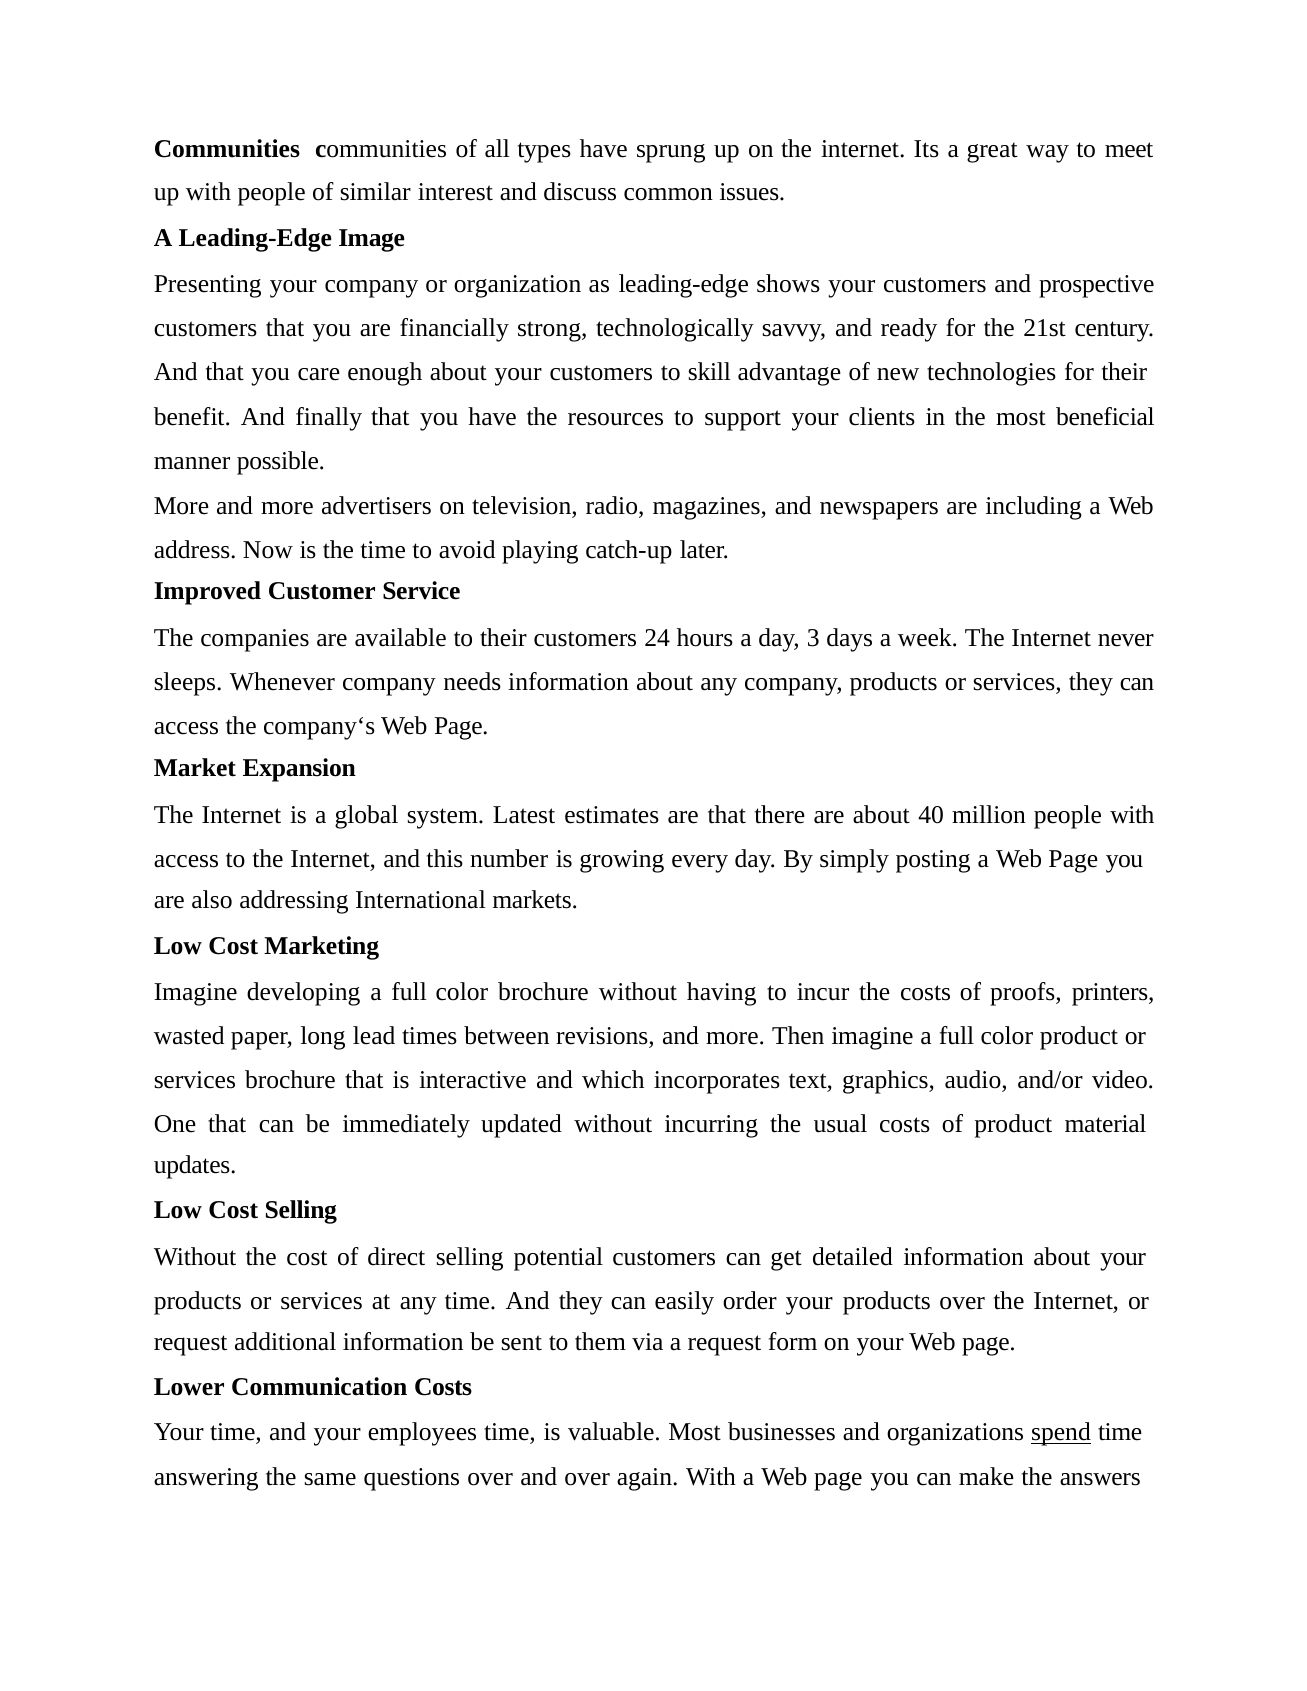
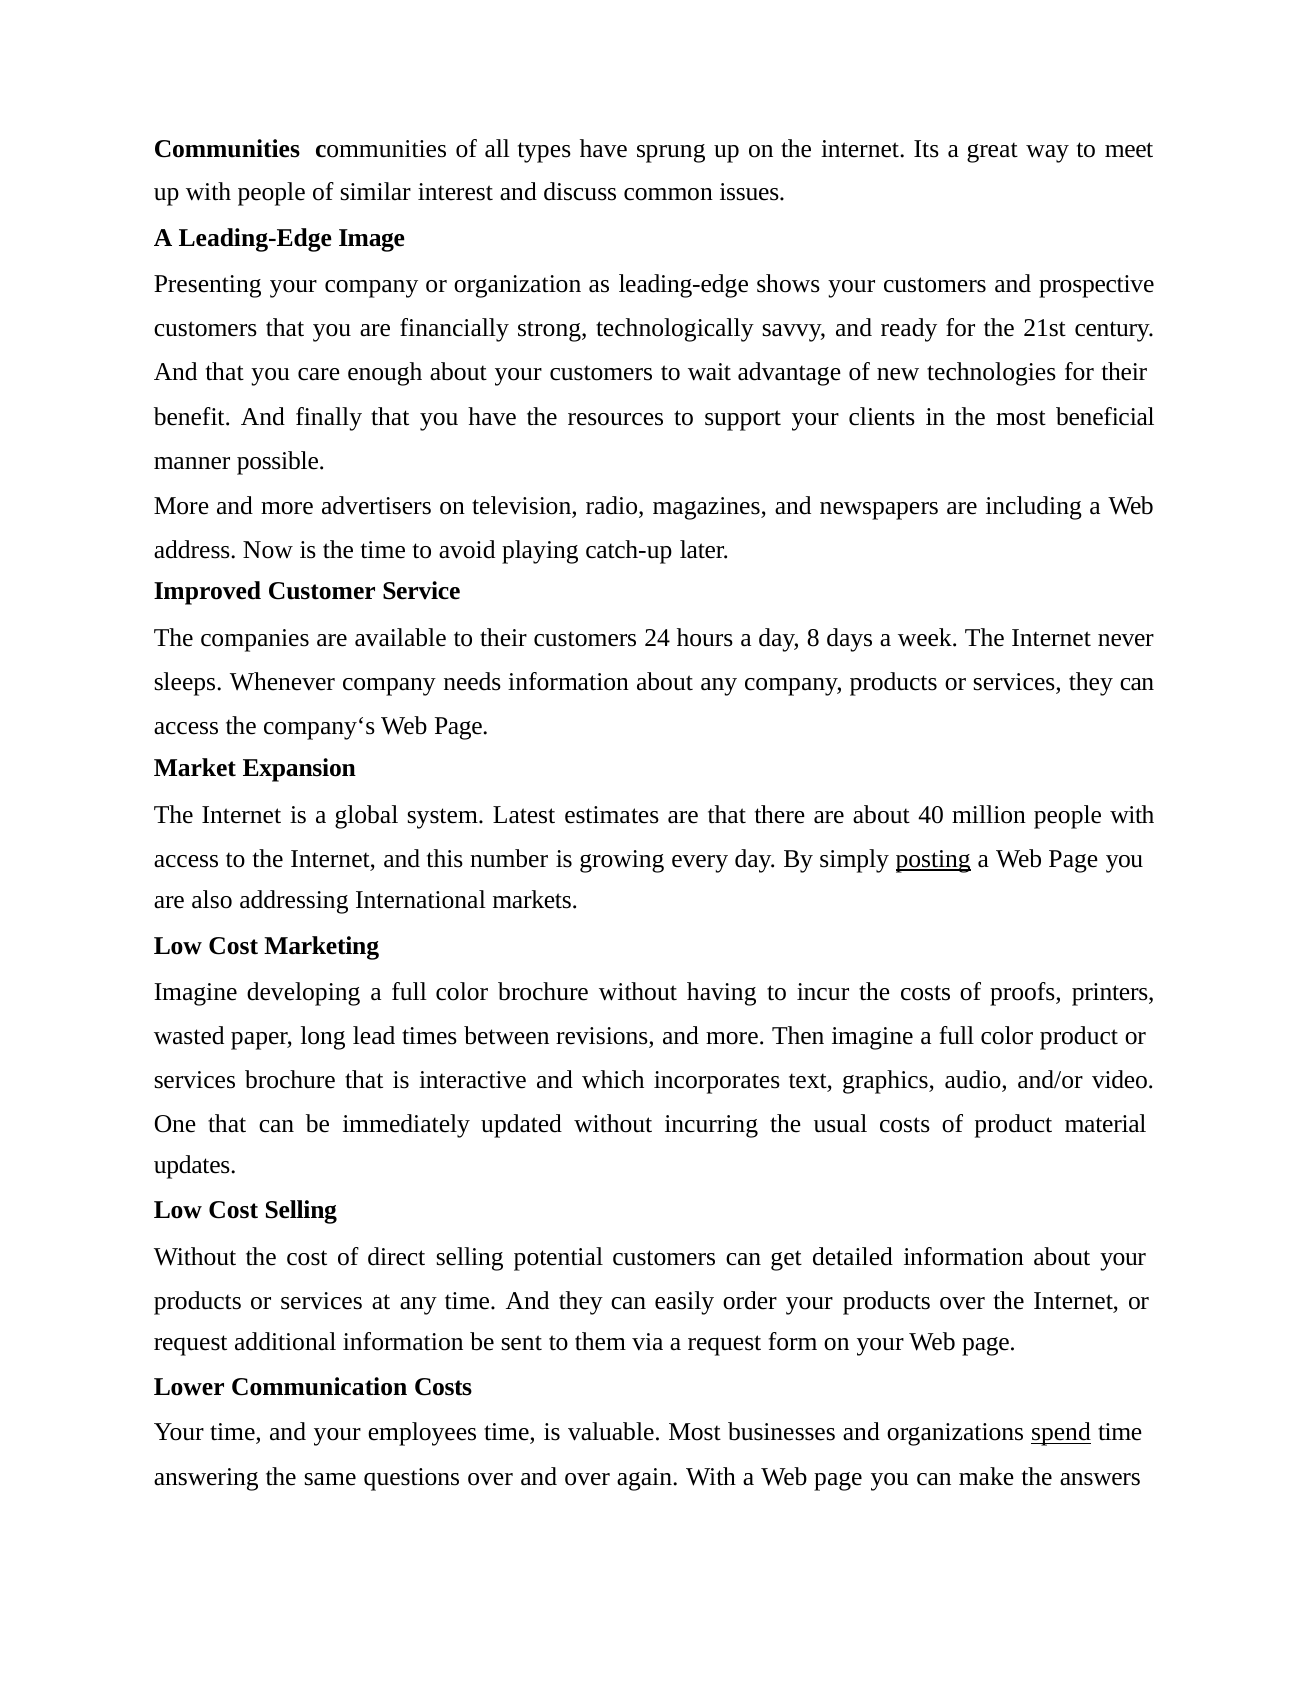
skill: skill -> wait
3: 3 -> 8
posting underline: none -> present
